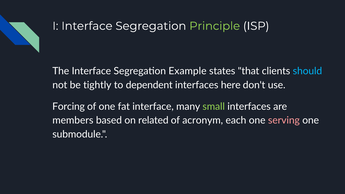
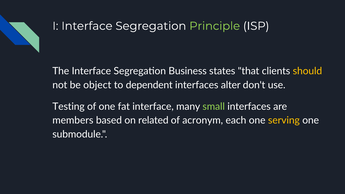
Example: Example -> Business
should colour: light blue -> yellow
tightly: tightly -> object
here: here -> alter
Forcing: Forcing -> Testing
serving colour: pink -> yellow
